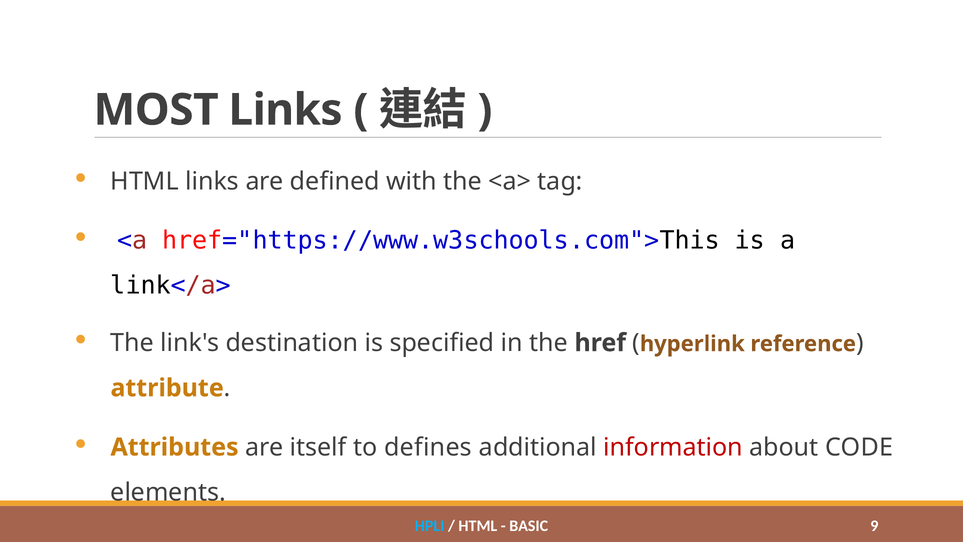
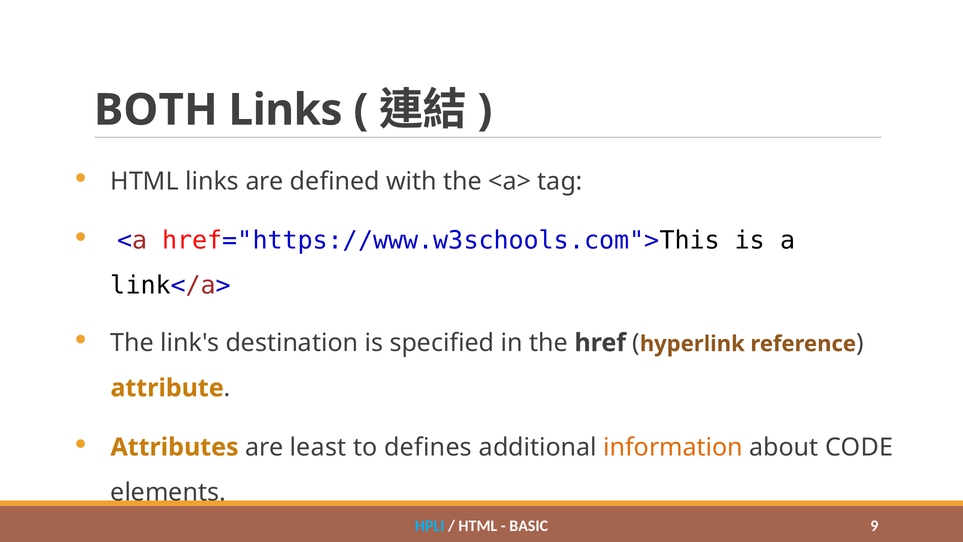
MOST: MOST -> BOTH
itself: itself -> least
information colour: red -> orange
